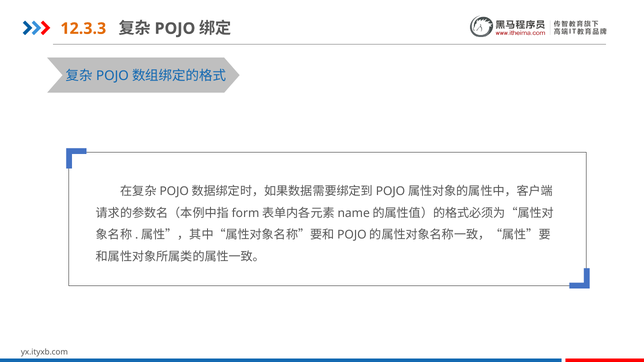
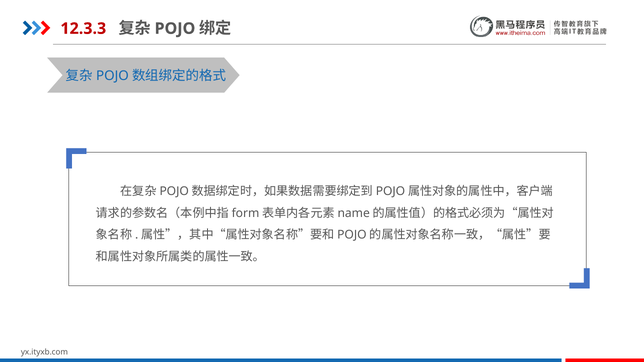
12.3.3 colour: orange -> red
